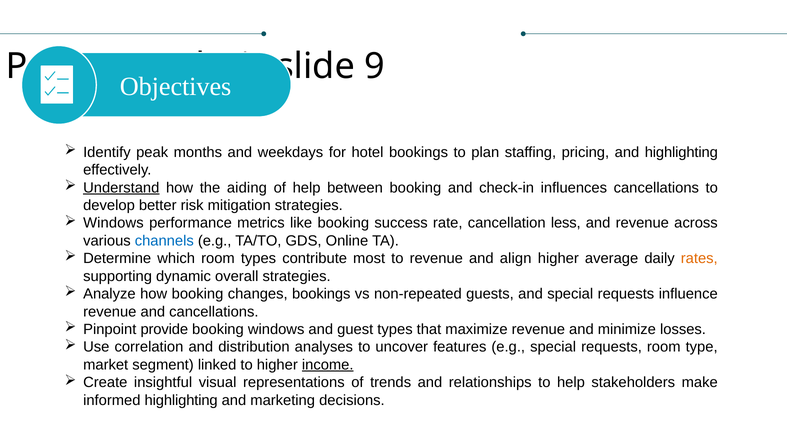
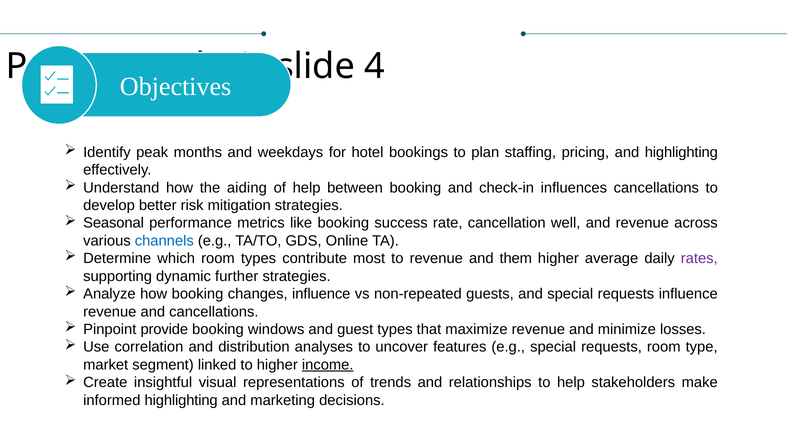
9: 9 -> 4
Understand underline: present -> none
Windows at (113, 223): Windows -> Seasonal
less: less -> well
align: align -> them
rates colour: orange -> purple
overall: overall -> further
changes bookings: bookings -> influence
